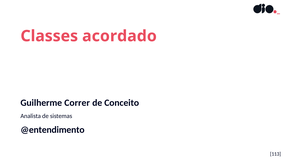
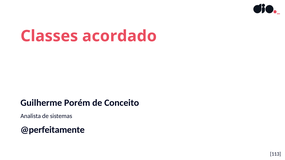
Correr: Correr -> Porém
@entendimento: @entendimento -> @perfeitamente
